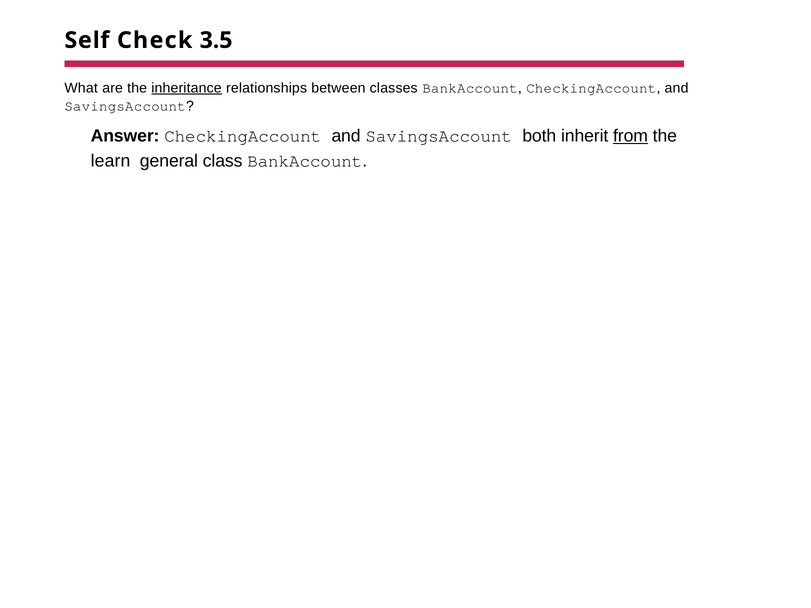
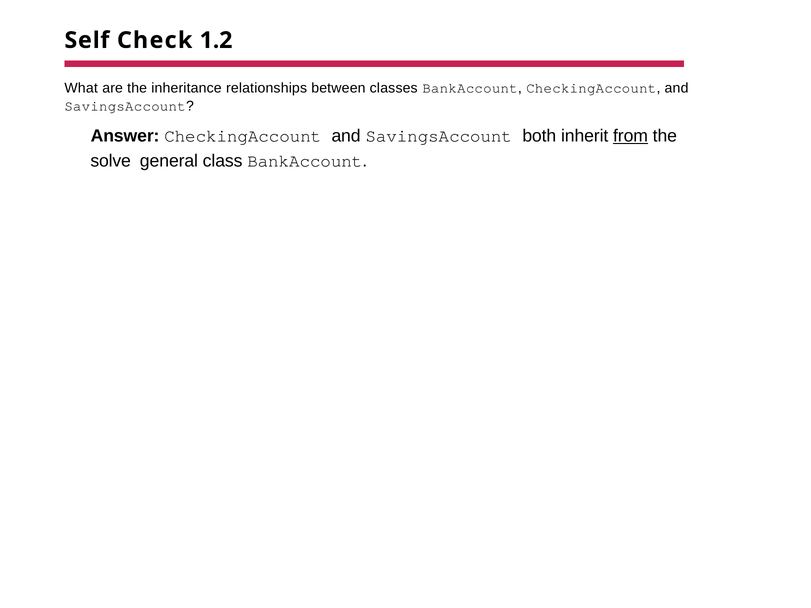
3.5: 3.5 -> 1.2
inheritance underline: present -> none
learn: learn -> solve
